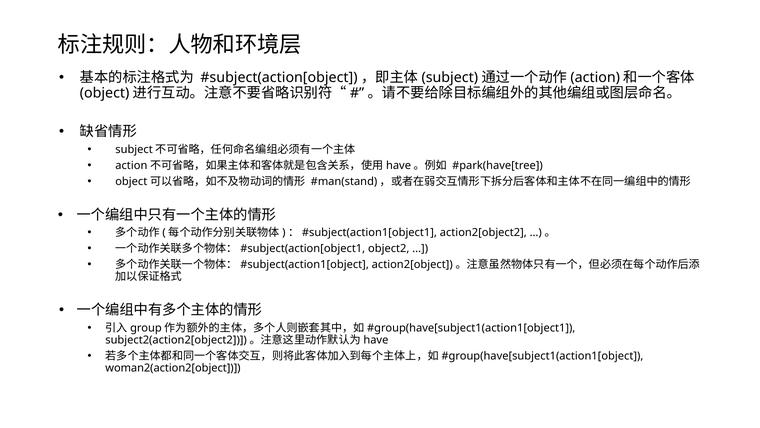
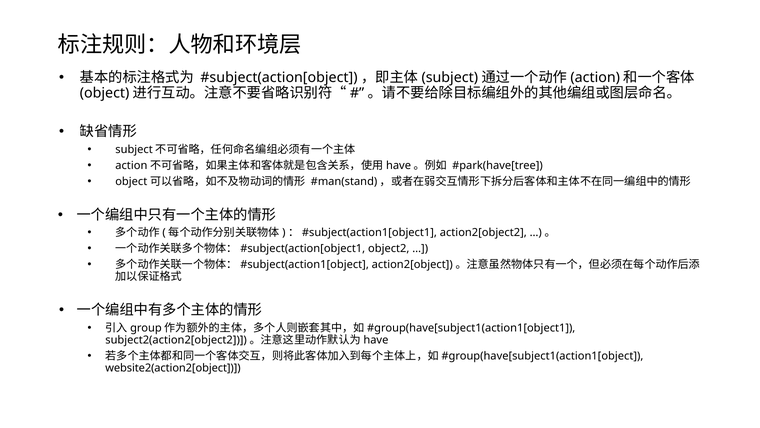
woman2(action2[object: woman2(action2[object -> website2(action2[object
